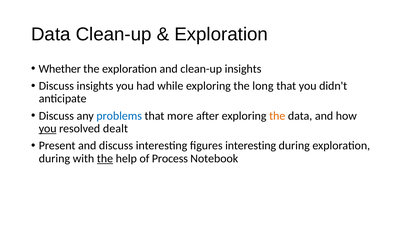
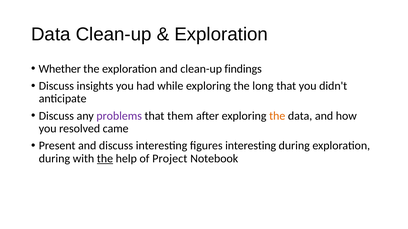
clean-up insights: insights -> findings
problems colour: blue -> purple
more: more -> them
you at (48, 129) underline: present -> none
dealt: dealt -> came
Process: Process -> Project
